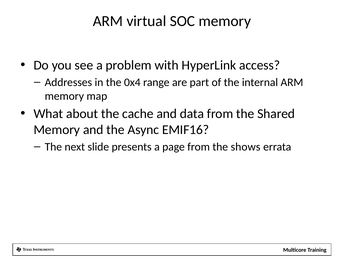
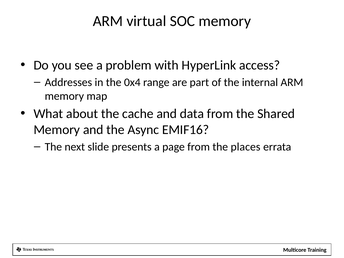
shows: shows -> places
